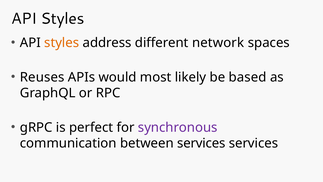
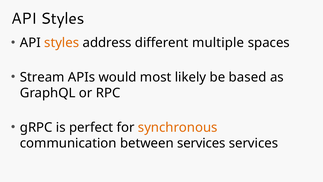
network: network -> multiple
Reuses: Reuses -> Stream
synchronous colour: purple -> orange
